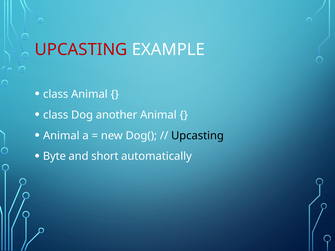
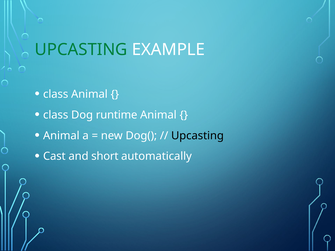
UPCASTING at (81, 50) colour: red -> green
another: another -> runtime
Byte: Byte -> Cast
